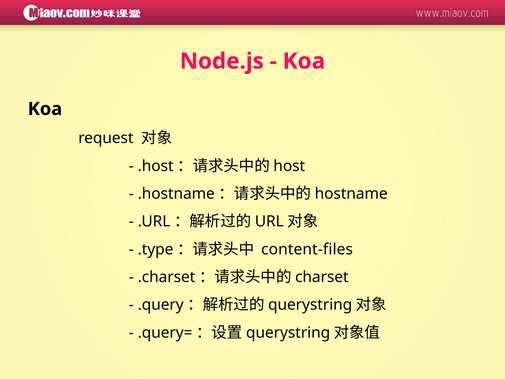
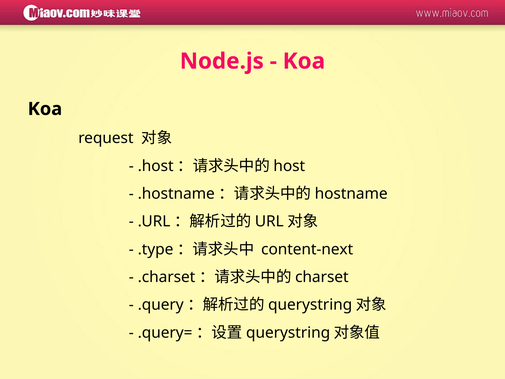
content-files: content-files -> content-next
